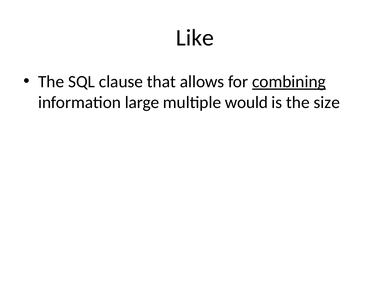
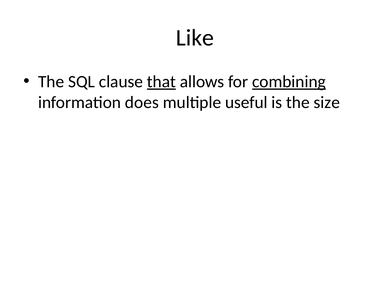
that underline: none -> present
large: large -> does
would: would -> useful
